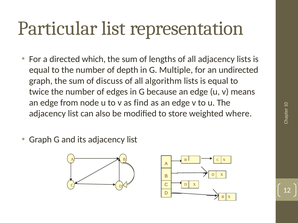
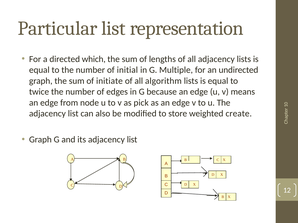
depth: depth -> initial
discuss: discuss -> initiate
find: find -> pick
where: where -> create
